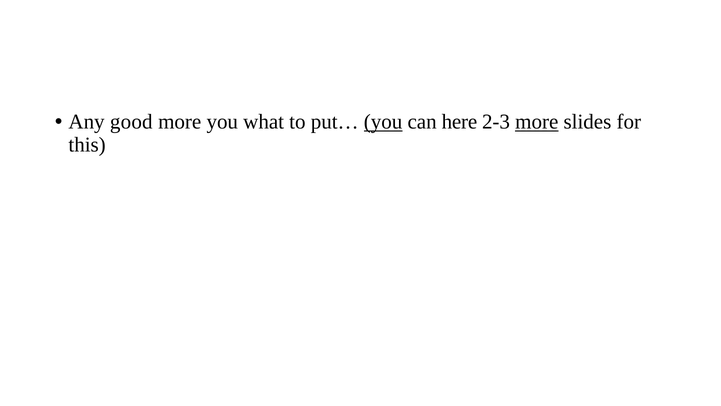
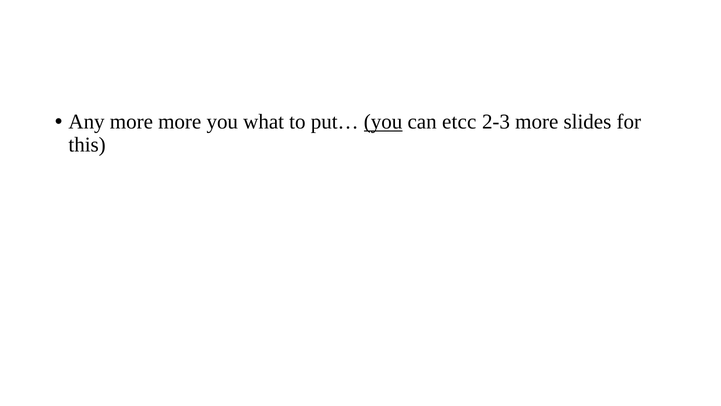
Any good: good -> more
here: here -> etcc
more at (537, 122) underline: present -> none
